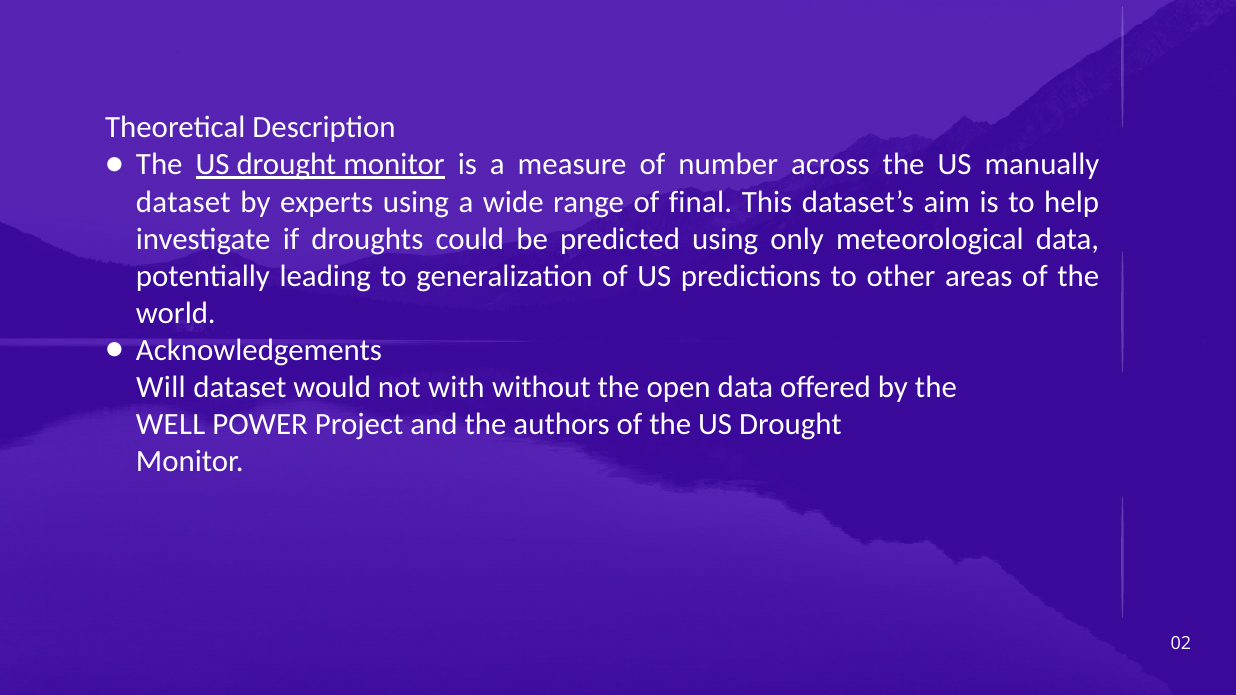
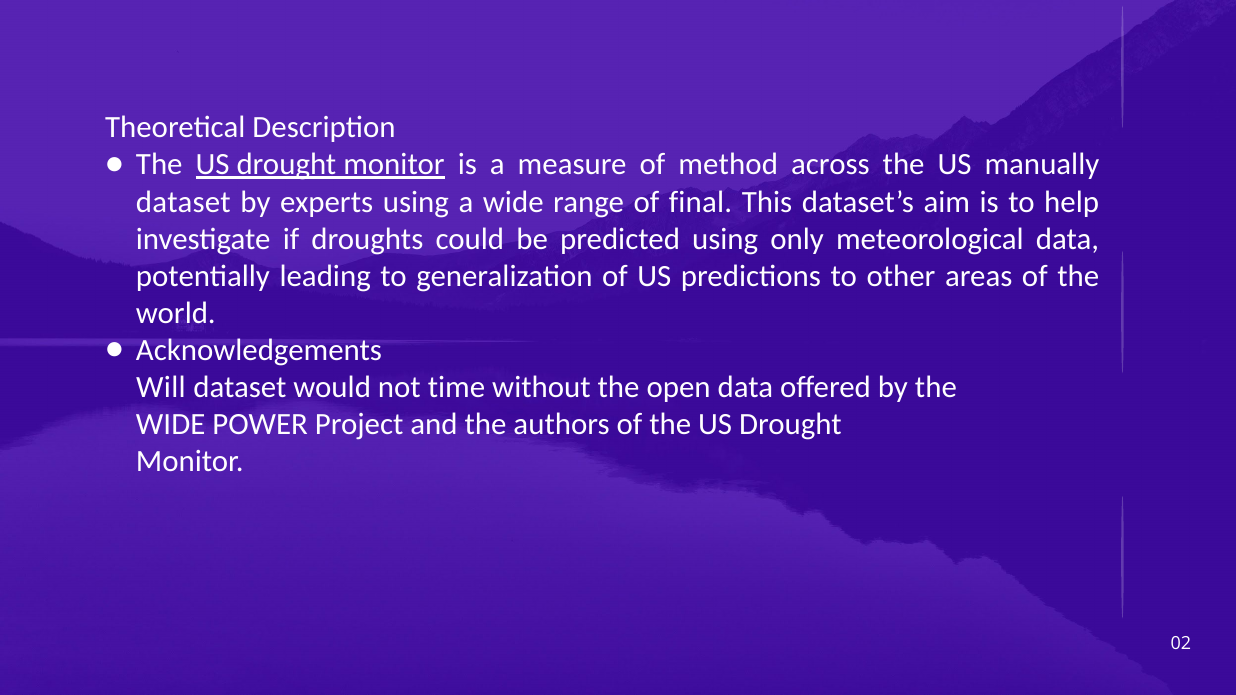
number: number -> method
with: with -> time
WELL at (171, 425): WELL -> WIDE
